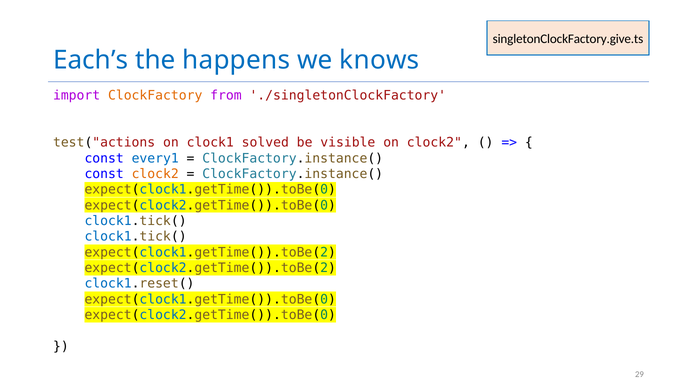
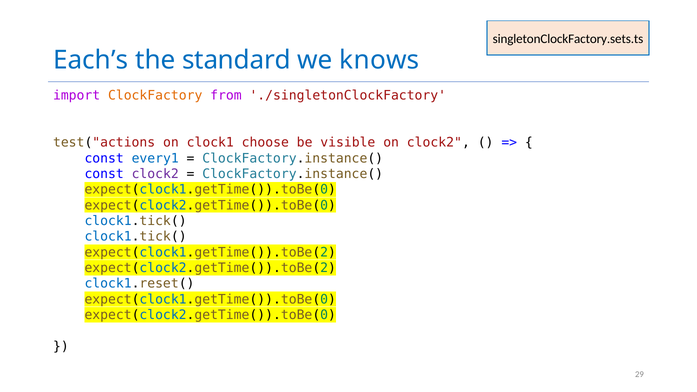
singletonClockFactory.give.ts: singletonClockFactory.give.ts -> singletonClockFactory.sets.ts
happens: happens -> standard
solved: solved -> choose
clock2 at (155, 174) colour: orange -> purple
